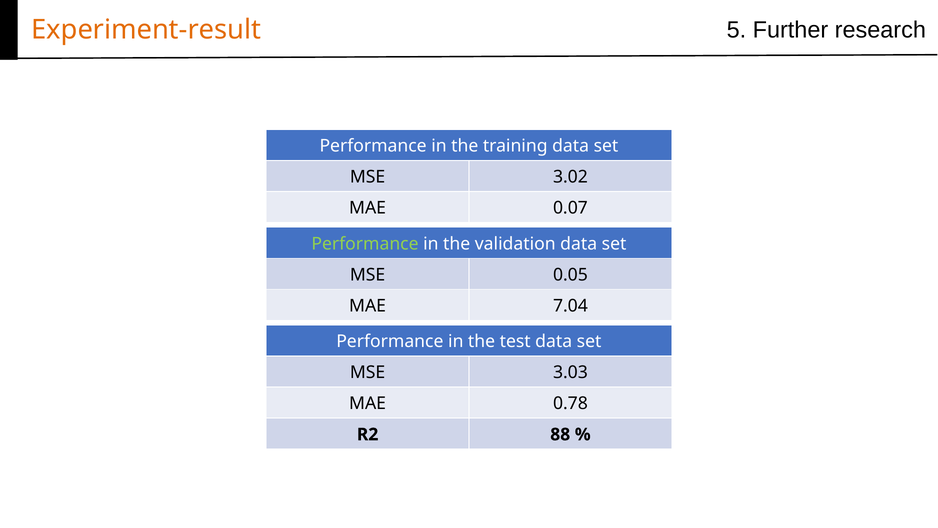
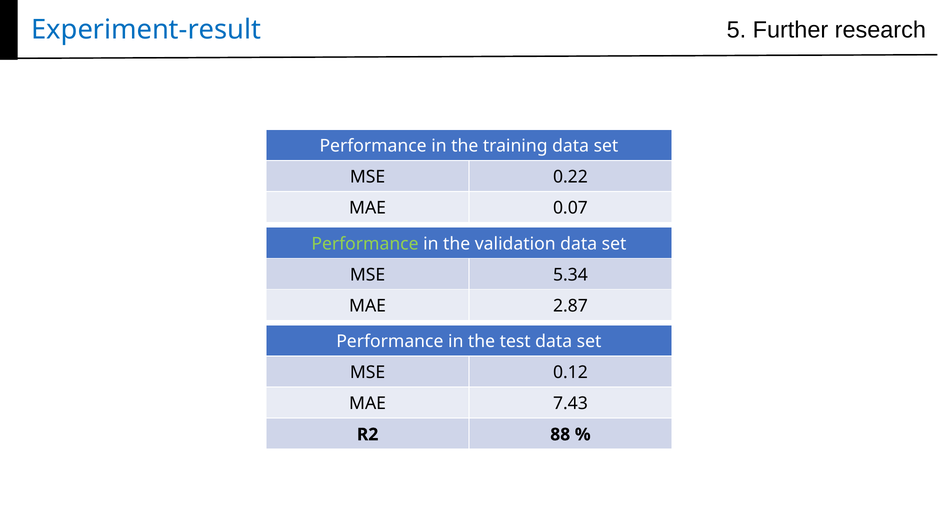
Experiment-result colour: orange -> blue
3.02: 3.02 -> 0.22
0.05: 0.05 -> 5.34
7.04: 7.04 -> 2.87
3.03: 3.03 -> 0.12
0.78: 0.78 -> 7.43
